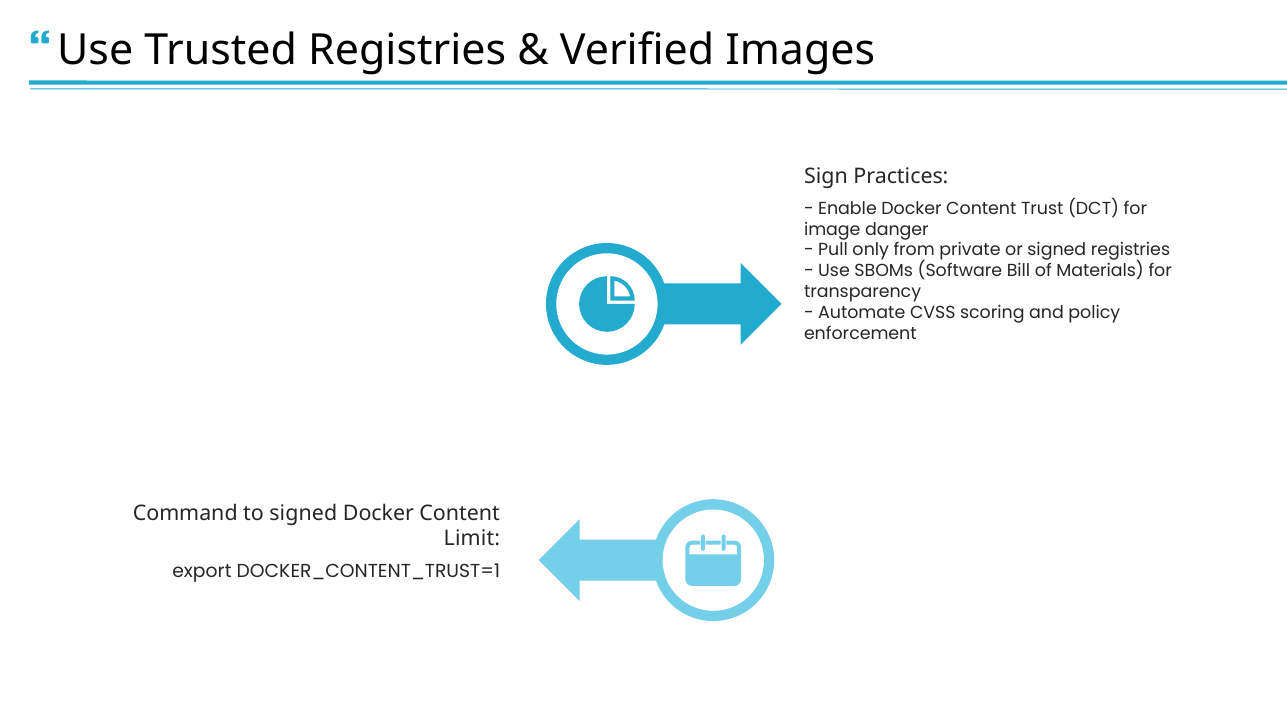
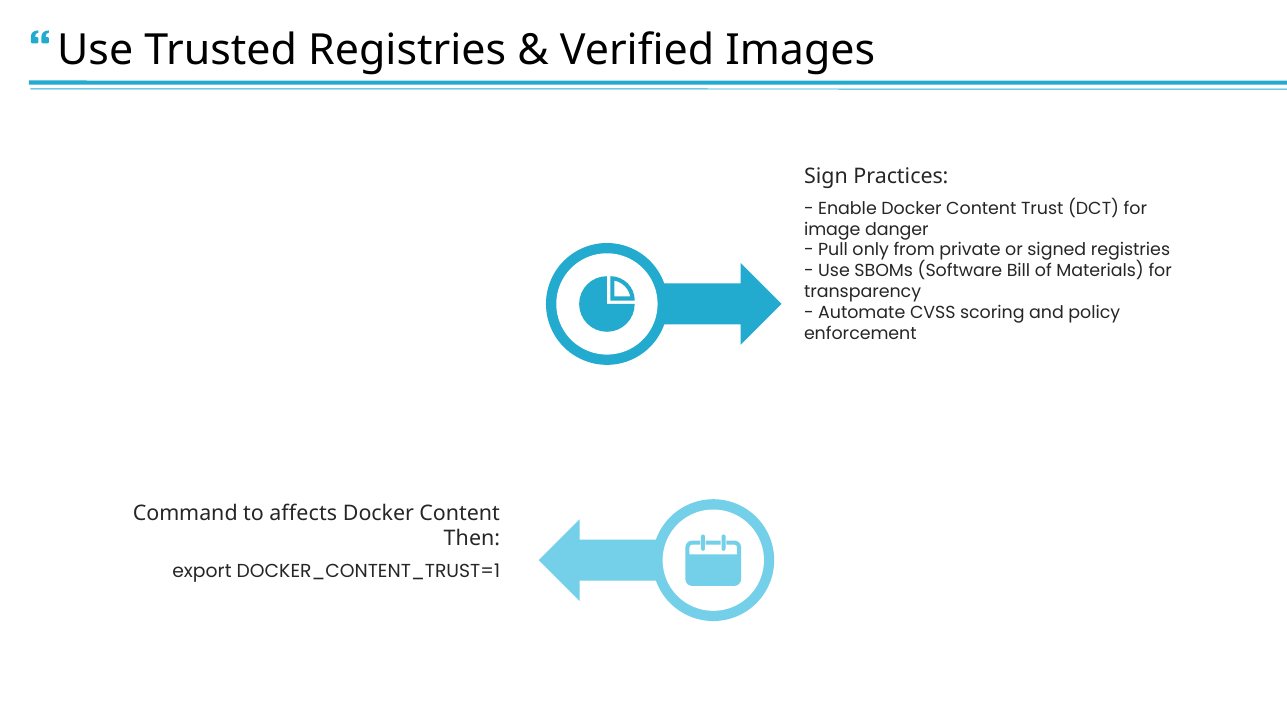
to signed: signed -> affects
Limit: Limit -> Then
